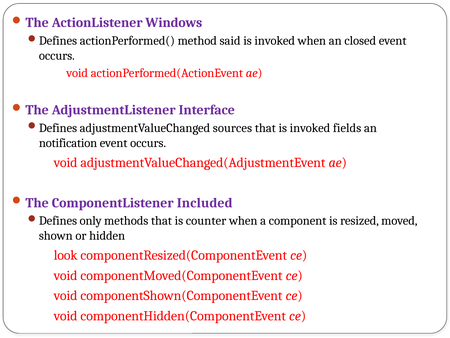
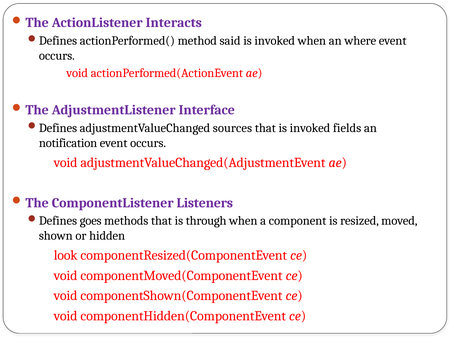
Windows: Windows -> Interacts
closed: closed -> where
Included: Included -> Listeners
only: only -> goes
counter: counter -> through
